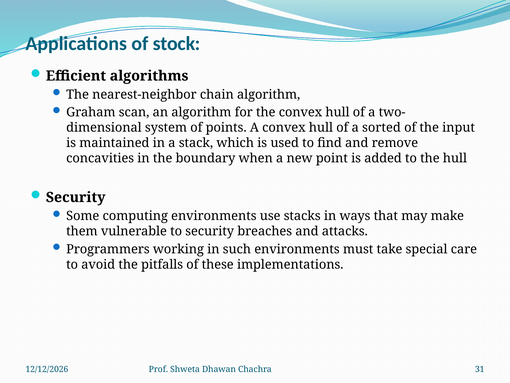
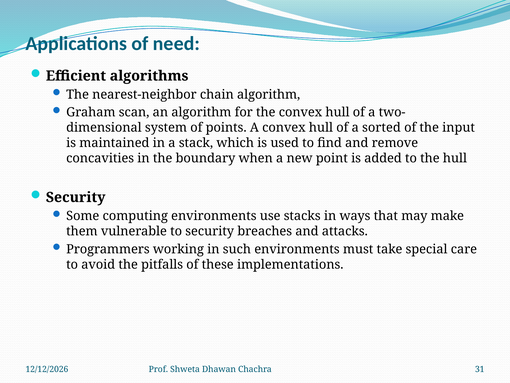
stock: stock -> need
